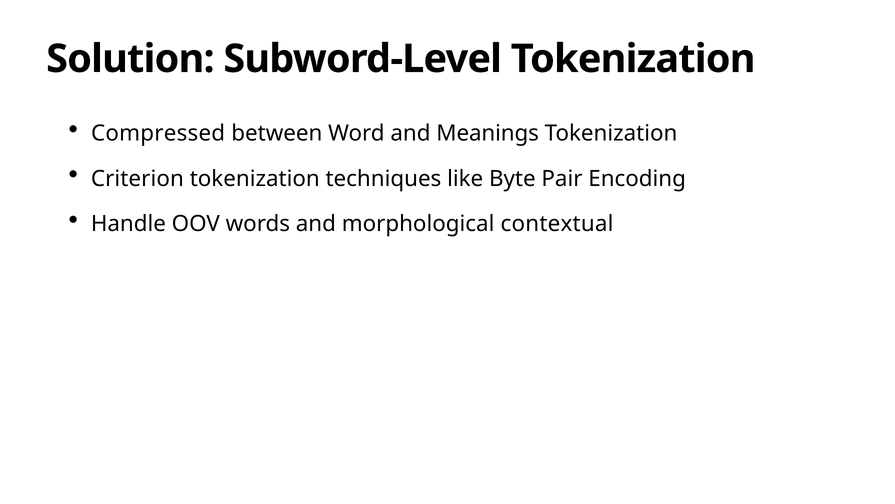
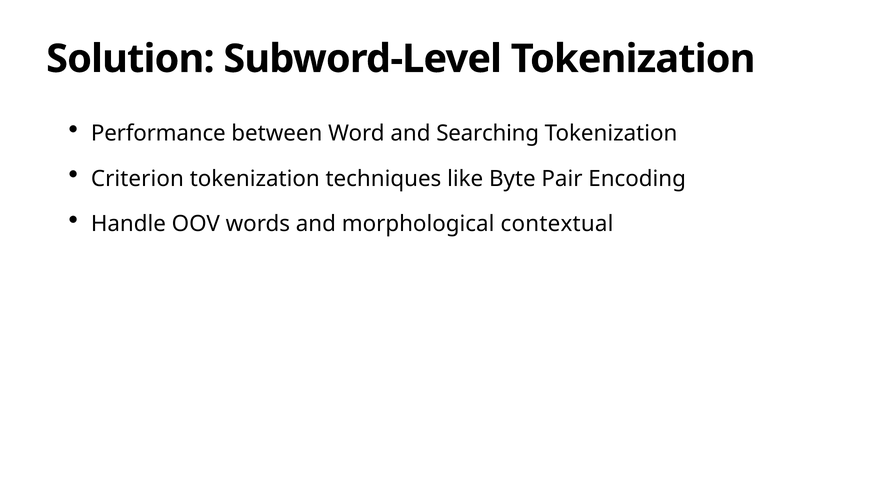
Compressed: Compressed -> Performance
Meanings: Meanings -> Searching
